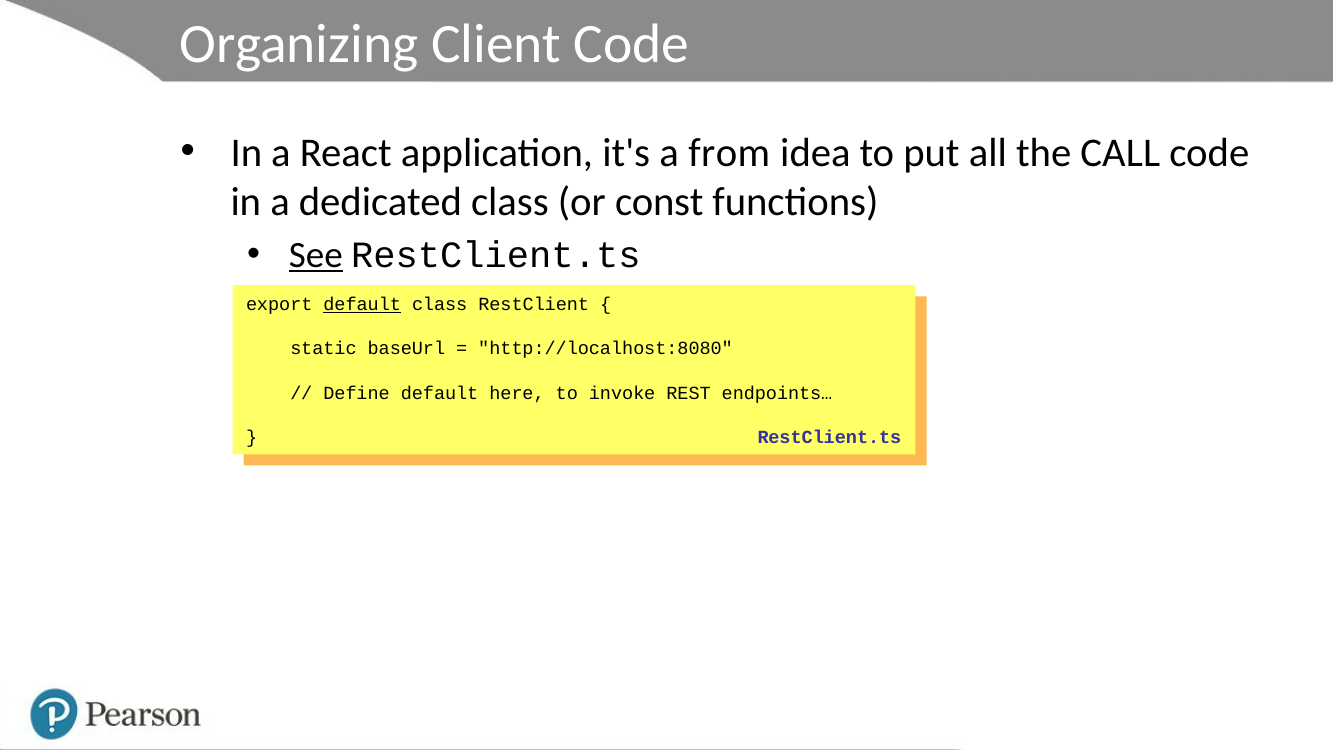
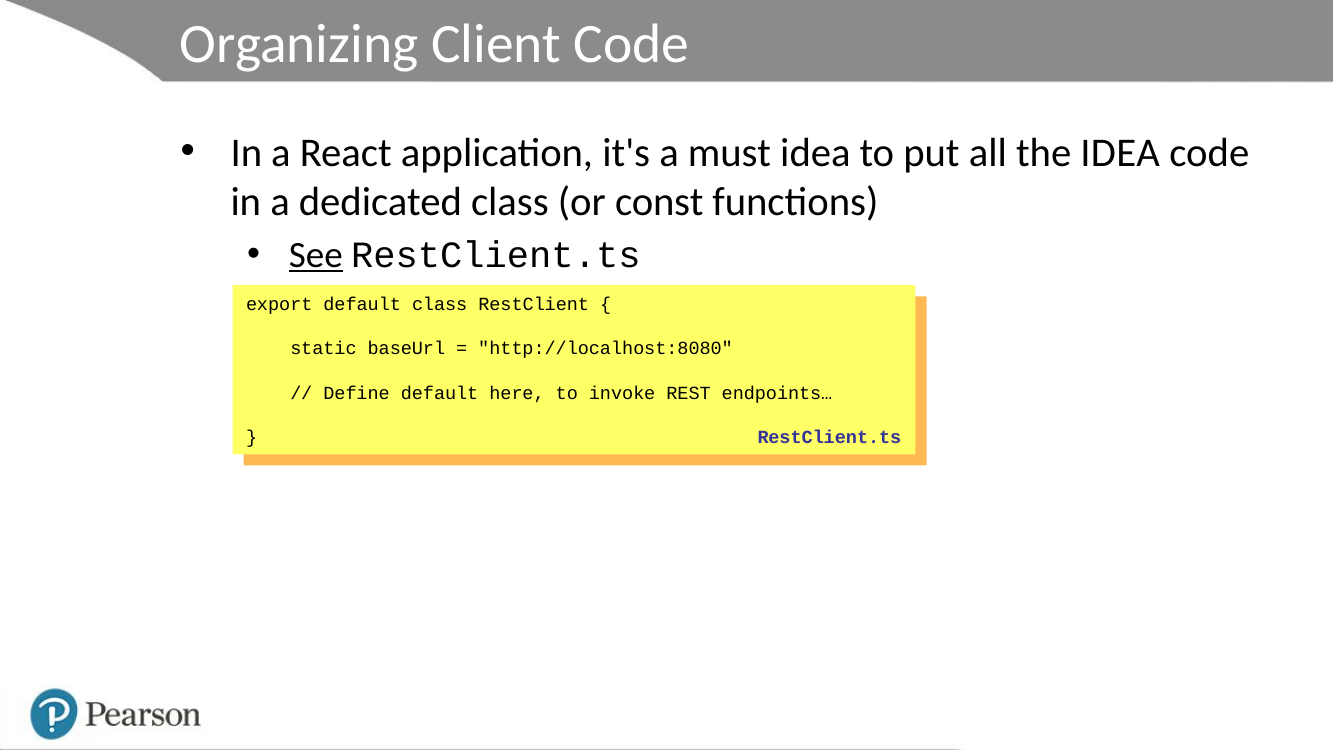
from: from -> must
the CALL: CALL -> IDEA
default at (362, 304) underline: present -> none
